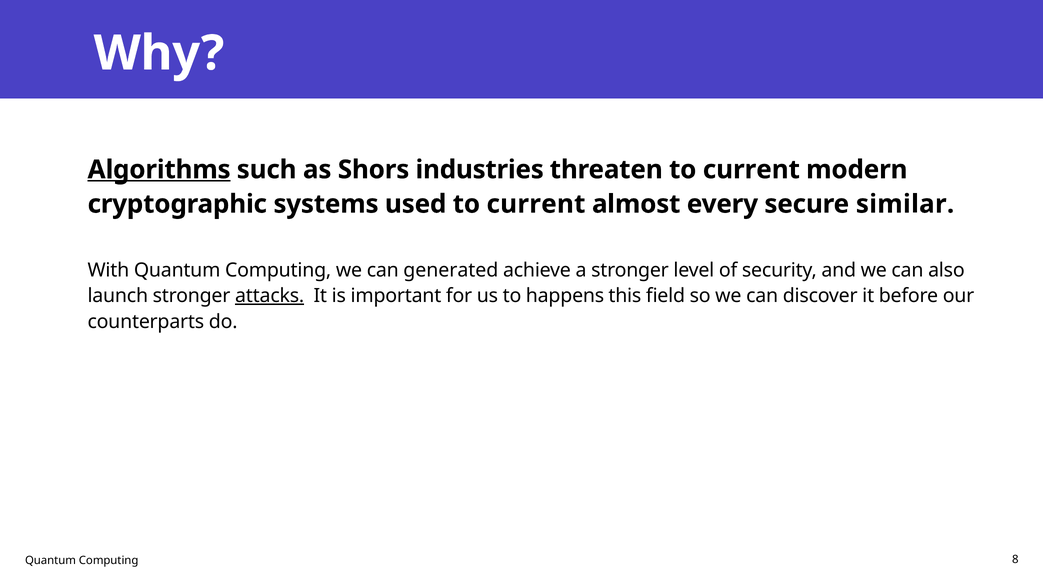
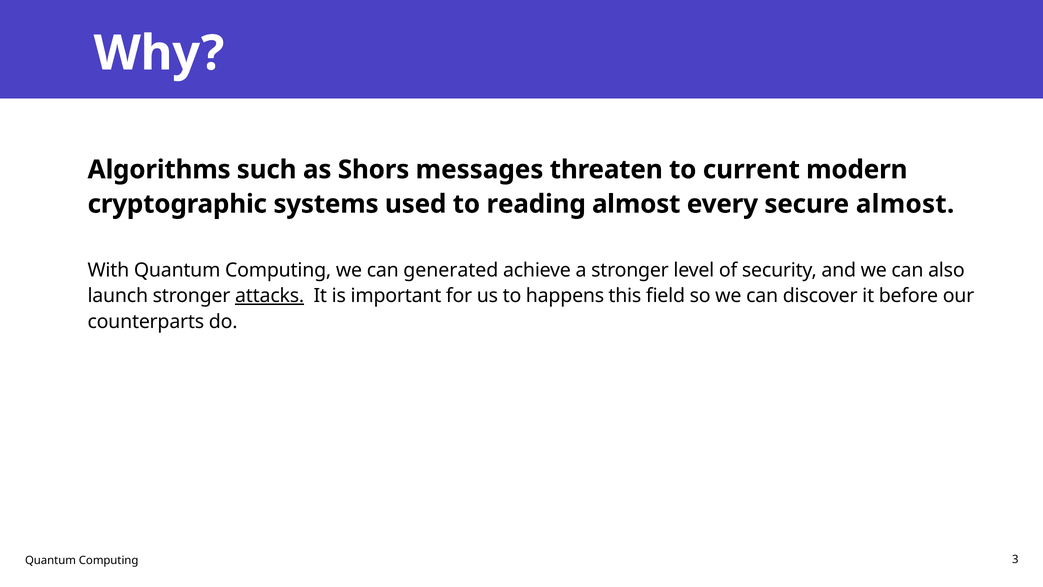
Algorithms underline: present -> none
industries: industries -> messages
used to current: current -> reading
secure similar: similar -> almost
8: 8 -> 3
